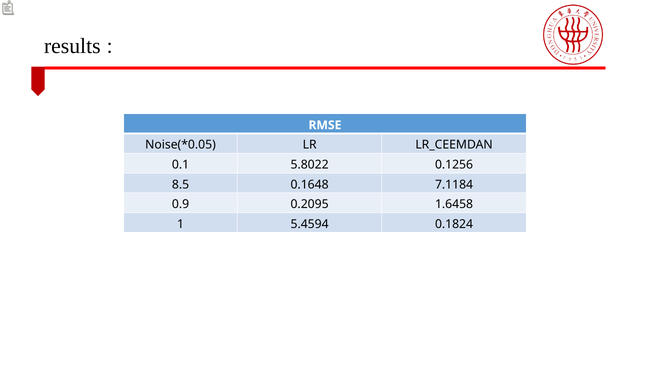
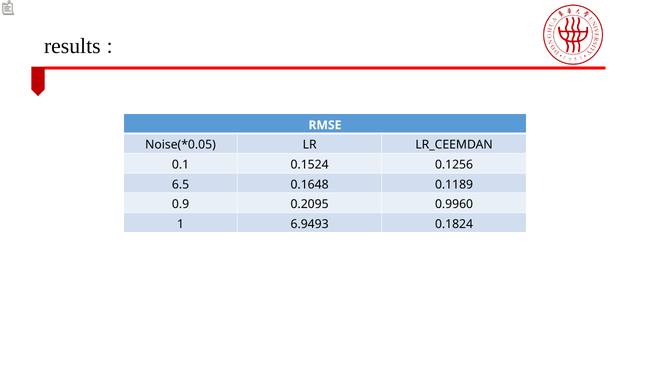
5.8022: 5.8022 -> 0.1524
8.5: 8.5 -> 6.5
7.1184: 7.1184 -> 0.1189
1.6458: 1.6458 -> 0.9960
5.4594: 5.4594 -> 6.9493
